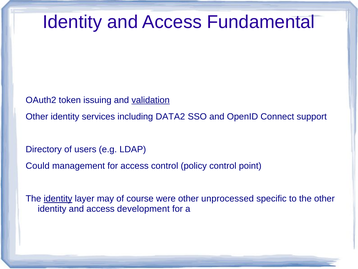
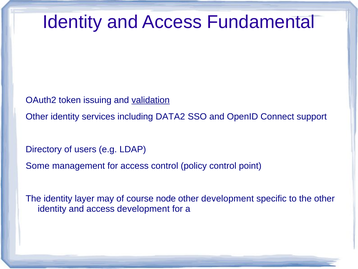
Could: Could -> Some
identity at (58, 198) underline: present -> none
were: were -> node
other unprocessed: unprocessed -> development
